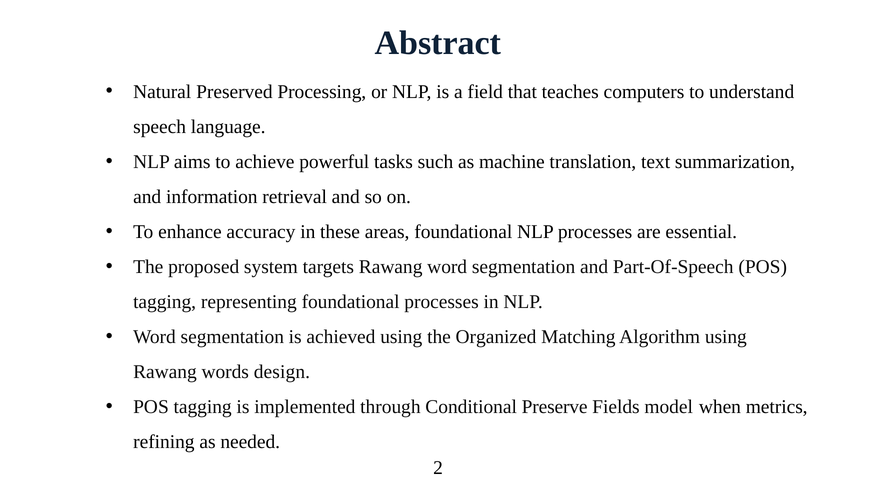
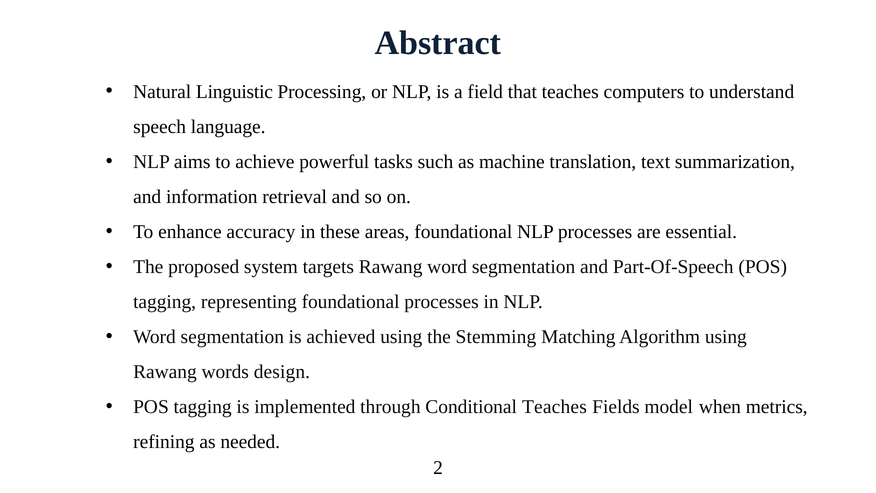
Preserved: Preserved -> Linguistic
Organized: Organized -> Stemming
Conditional Preserve: Preserve -> Teaches
